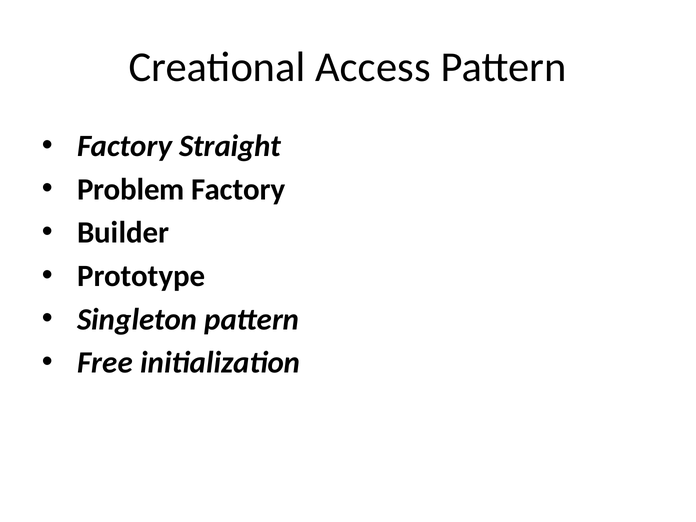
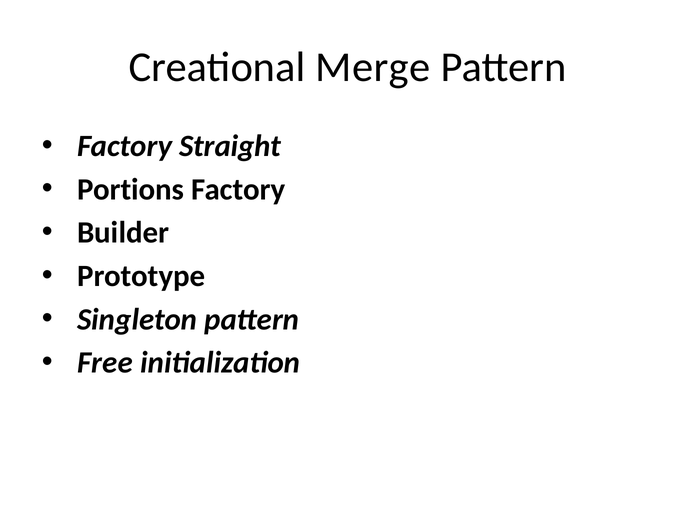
Access: Access -> Merge
Problem: Problem -> Portions
